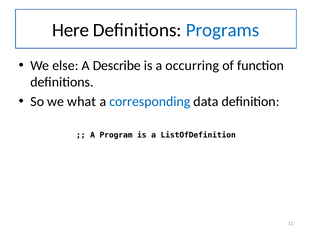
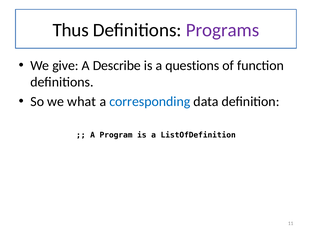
Here: Here -> Thus
Programs colour: blue -> purple
else: else -> give
occurring: occurring -> questions
